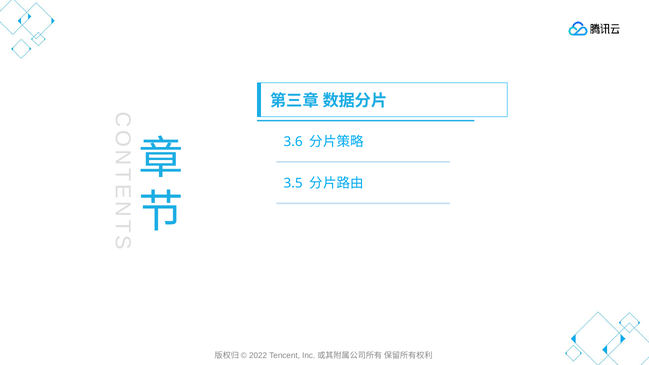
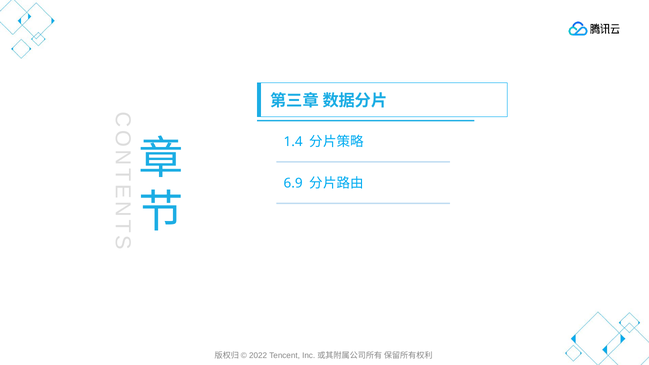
3.6: 3.6 -> 1.4
3.5: 3.5 -> 6.9
